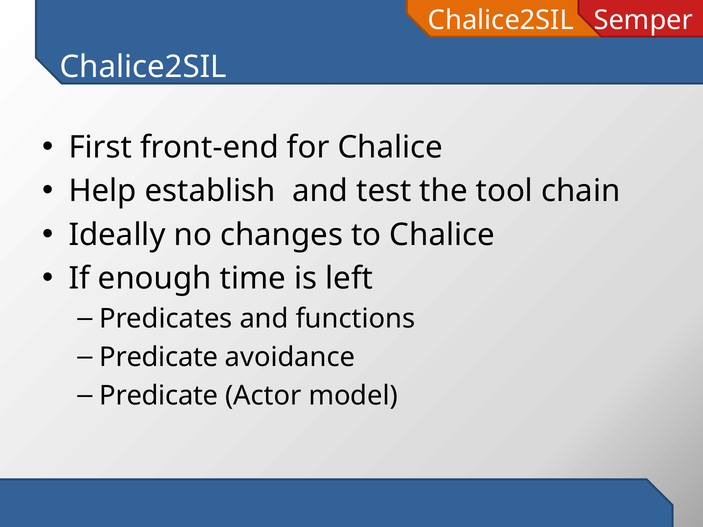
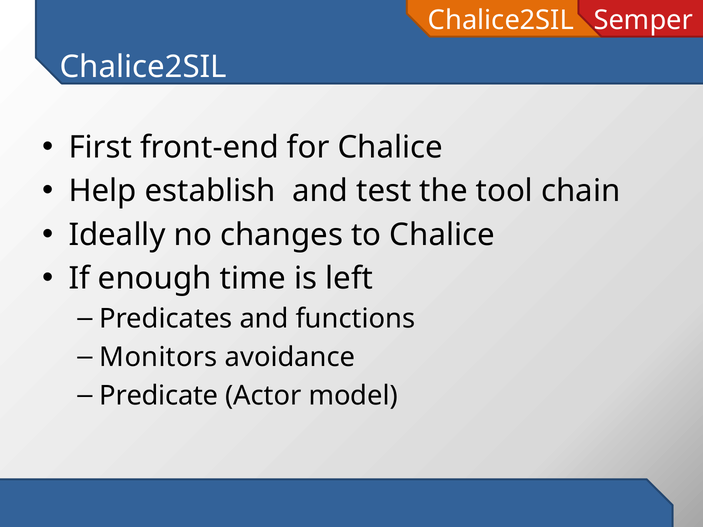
Predicate at (159, 357): Predicate -> Monitors
